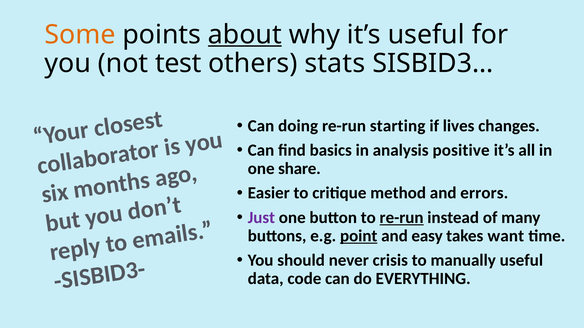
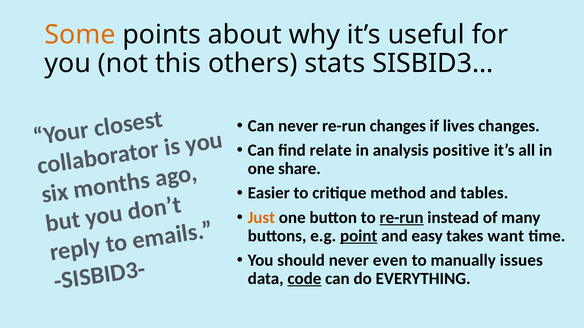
about underline: present -> none
test: test -> this
Can doing: doing -> never
re-run starting: starting -> changes
basics: basics -> relate
errors: errors -> tables
Just colour: purple -> orange
crisis: crisis -> even
manually useful: useful -> issues
code underline: none -> present
